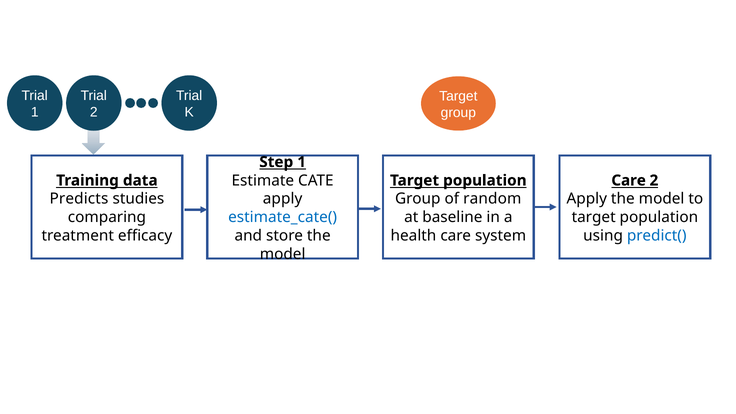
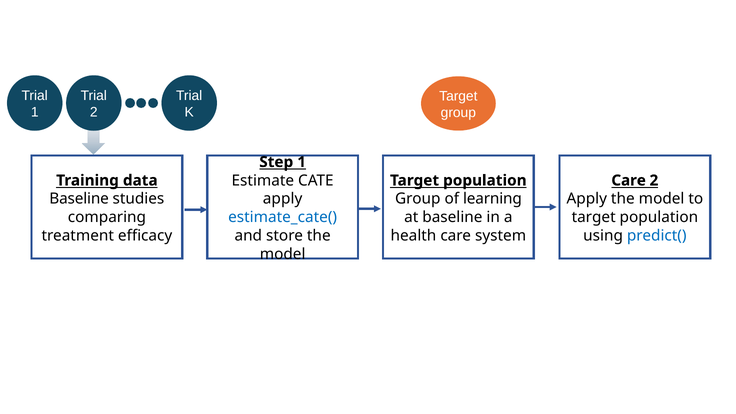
Predicts at (79, 199): Predicts -> Baseline
random: random -> learning
